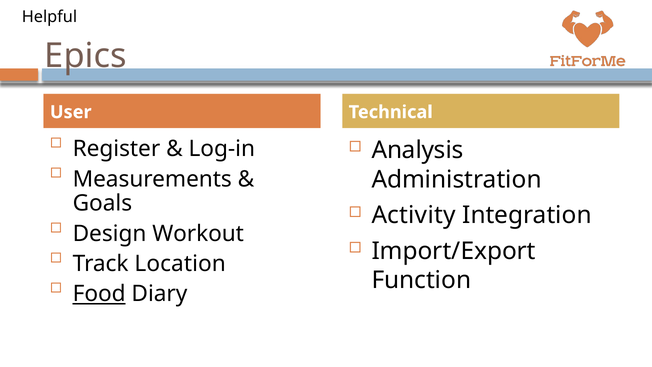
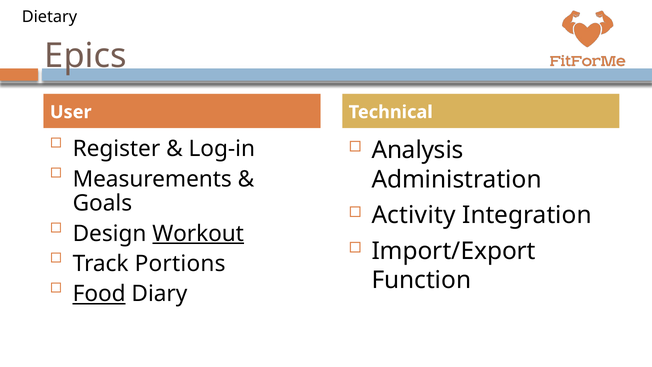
Helpful: Helpful -> Dietary
Workout underline: none -> present
Location: Location -> Portions
